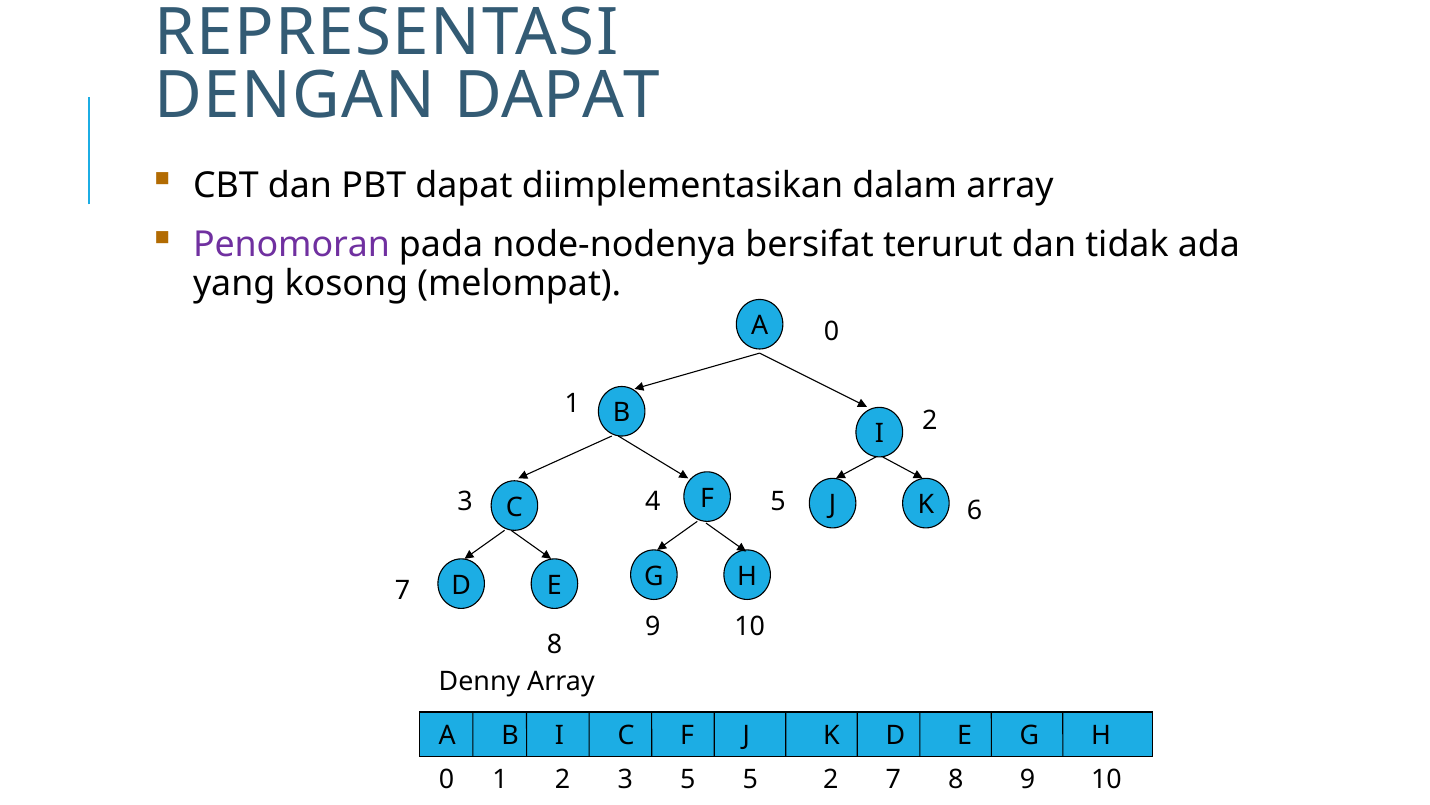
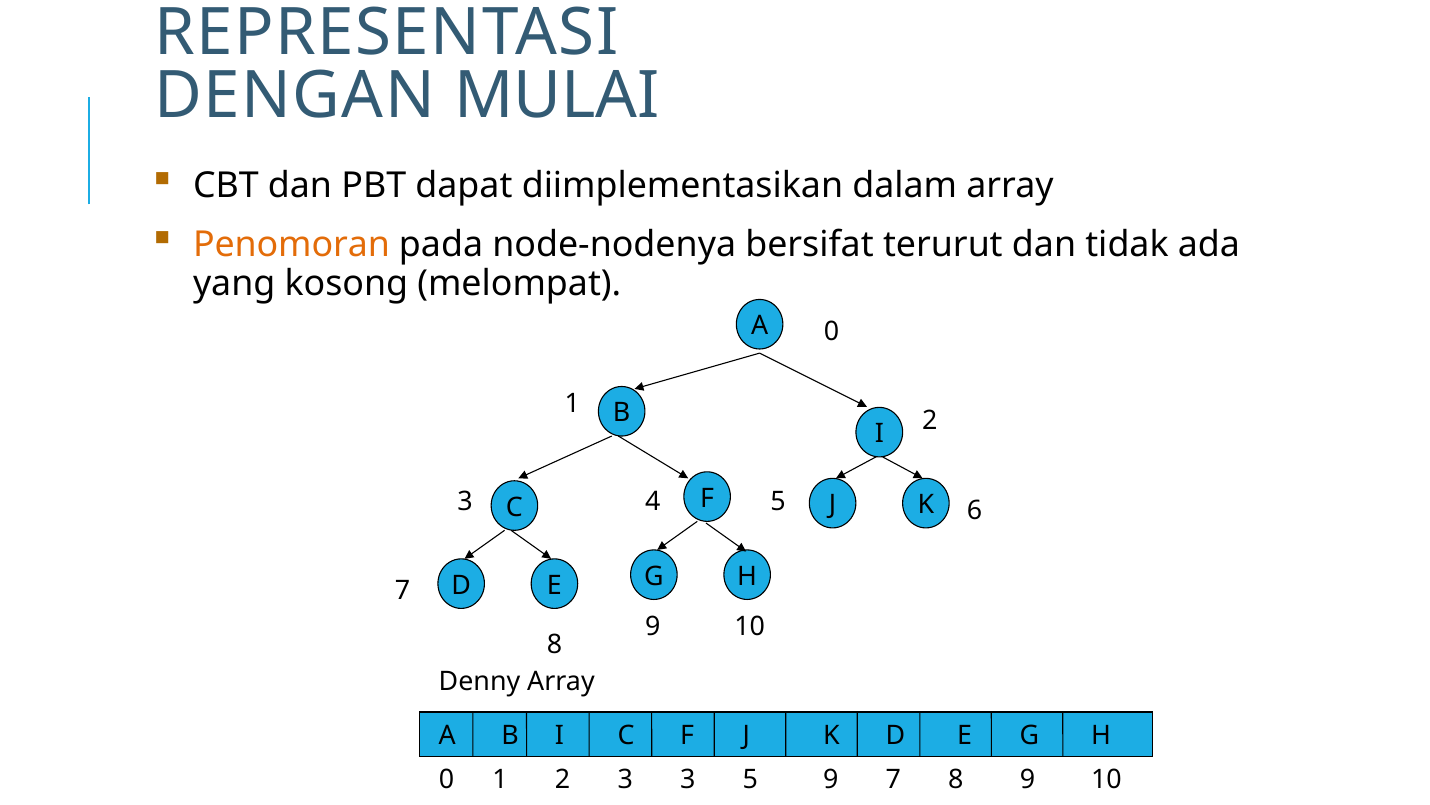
DENGAN DAPAT: DAPAT -> MULAI
Penomoran colour: purple -> orange
3 5: 5 -> 3
5 2: 2 -> 9
